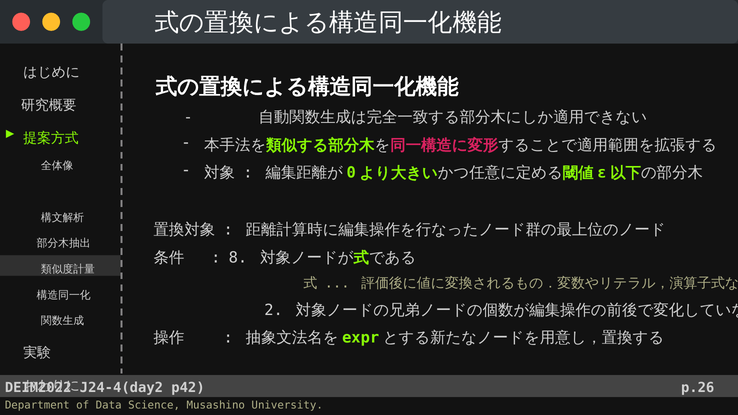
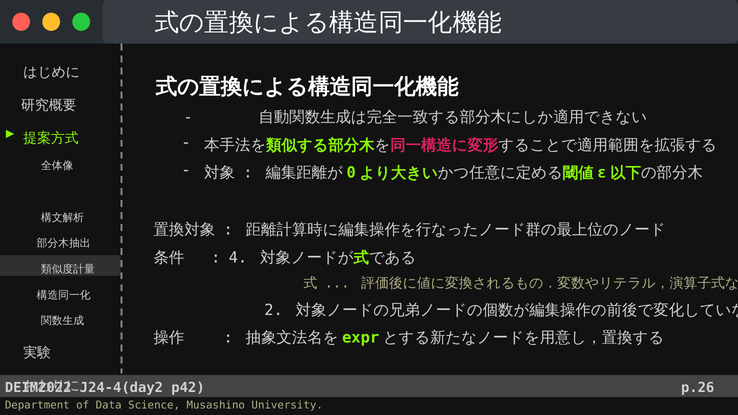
8: 8 -> 4
